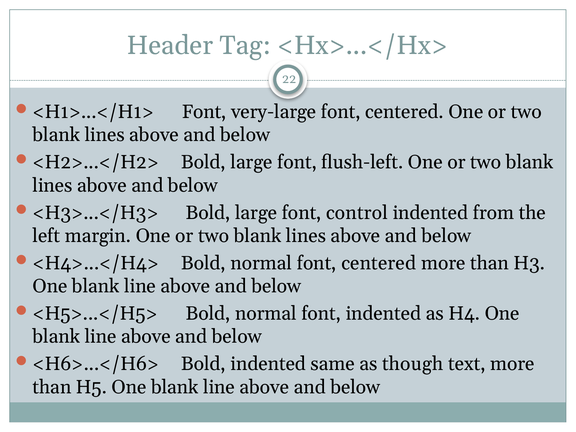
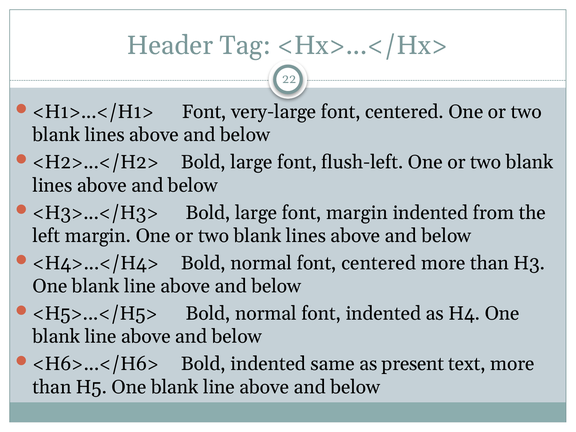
font control: control -> margin
though: though -> present
